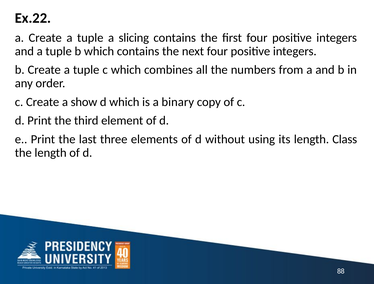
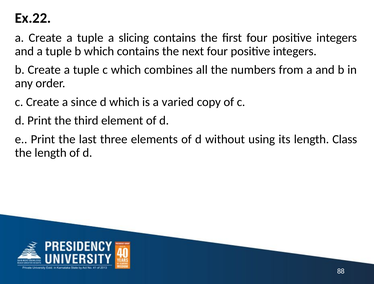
show: show -> since
binary: binary -> varied
